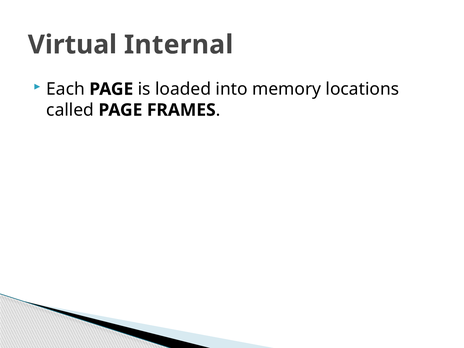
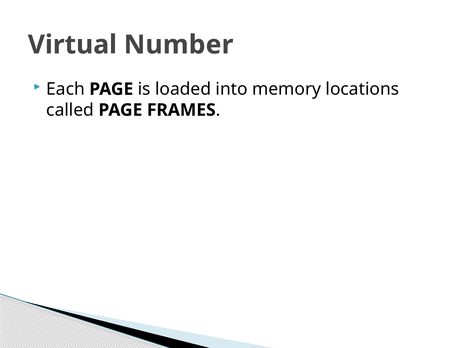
Internal: Internal -> Number
